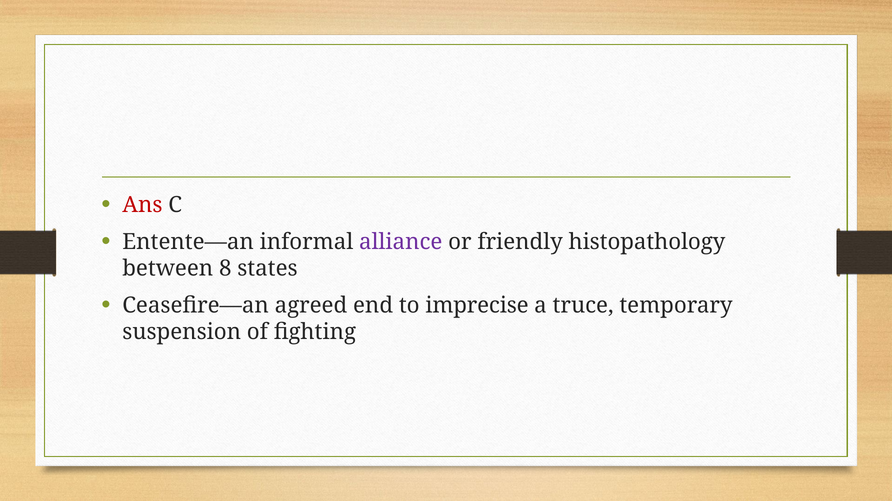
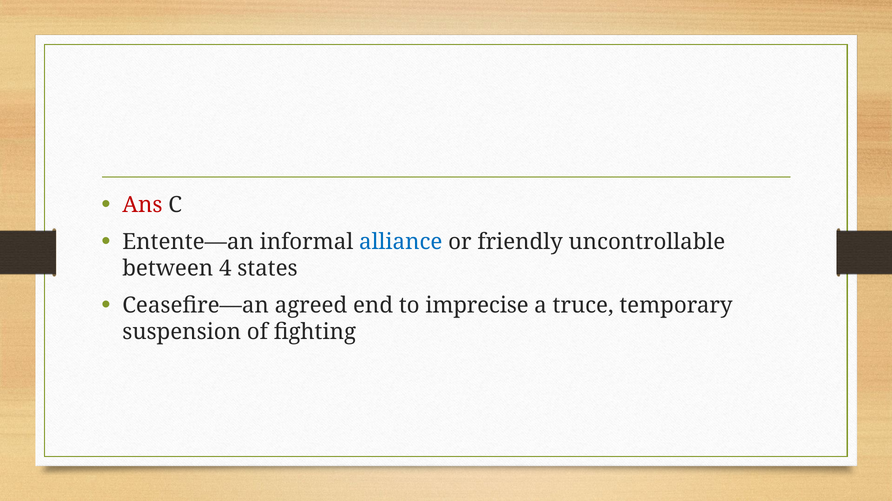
alliance colour: purple -> blue
histopathology: histopathology -> uncontrollable
8: 8 -> 4
